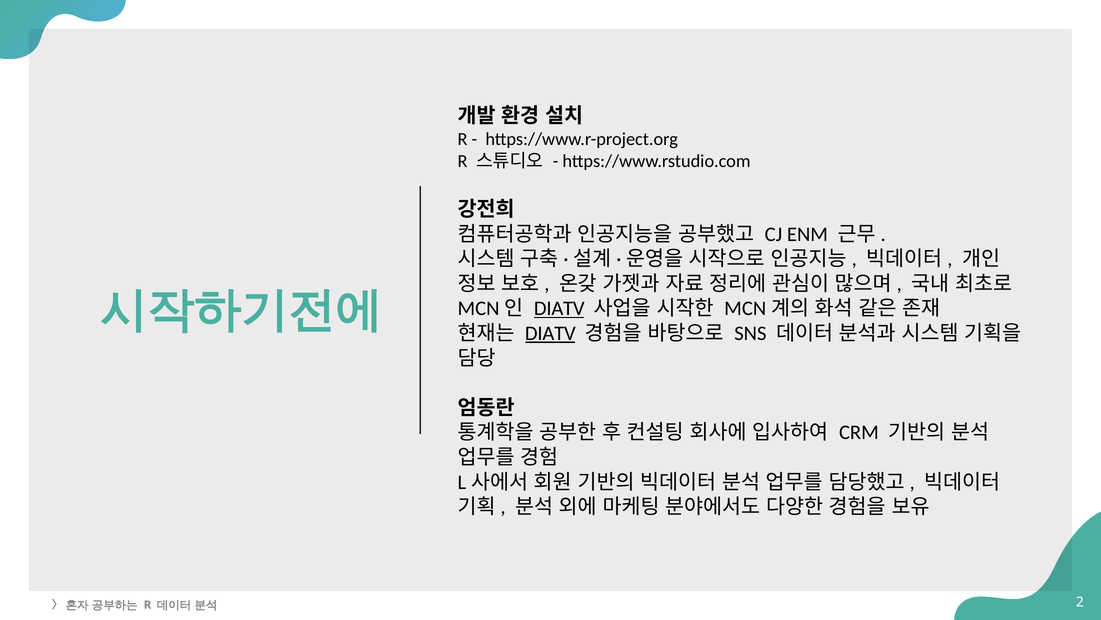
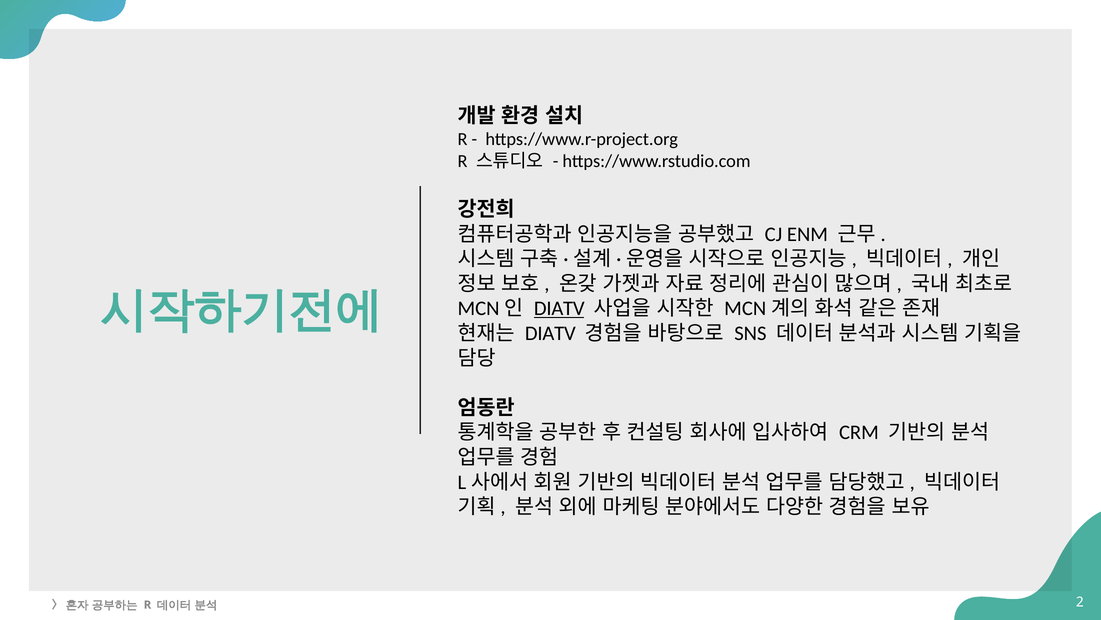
DIATV at (550, 333) underline: present -> none
